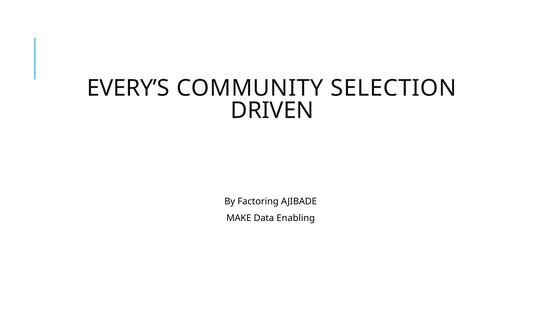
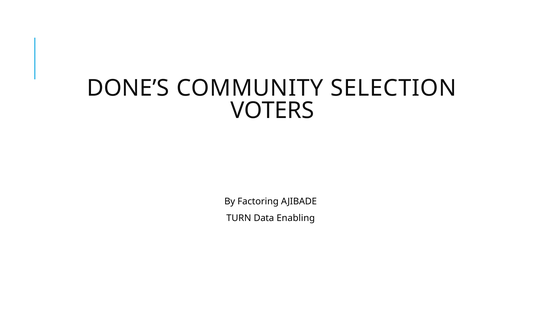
EVERY’S: EVERY’S -> DONE’S
DRIVEN: DRIVEN -> VOTERS
MAKE: MAKE -> TURN
